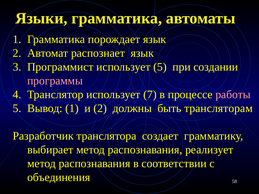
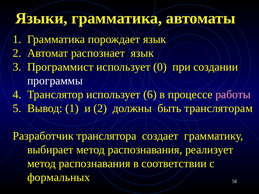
использует 5: 5 -> 0
программы colour: pink -> white
7: 7 -> 6
объединения: объединения -> формальных
